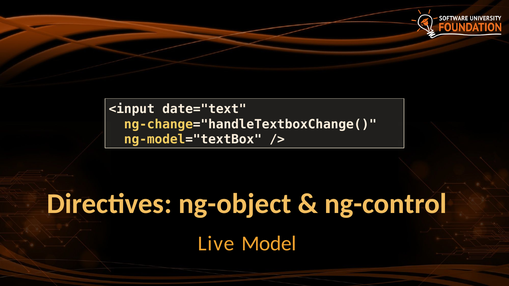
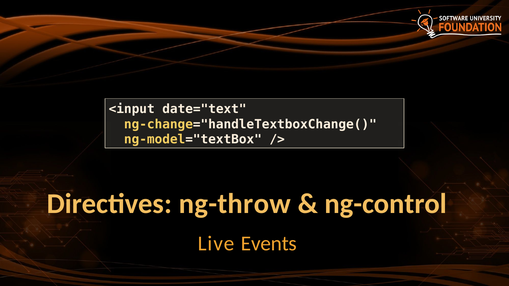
ng-object: ng-object -> ng-throw
Model: Model -> Events
